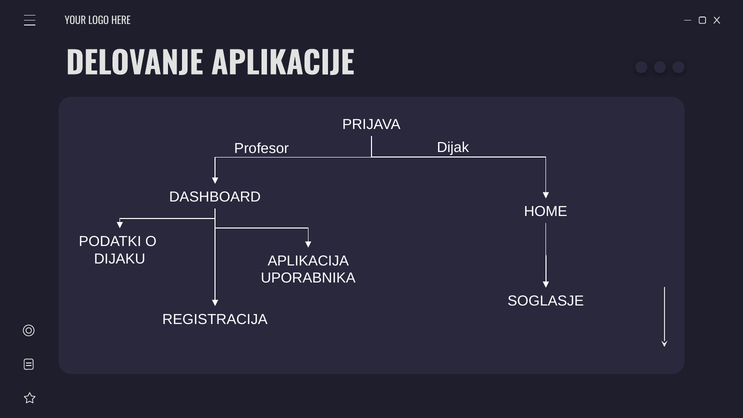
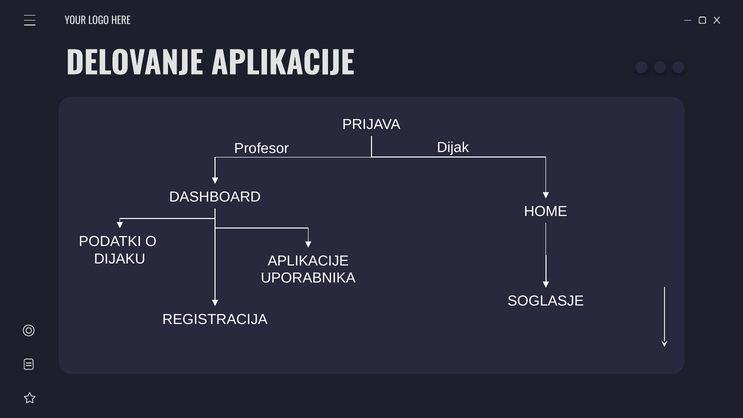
APLIKACIJA at (308, 261): APLIKACIJA -> APLIKACIJE
